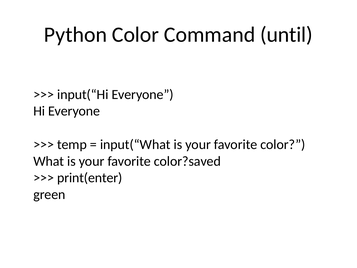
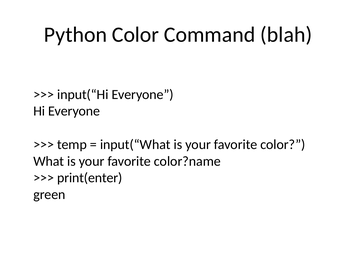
until: until -> blah
color?saved: color?saved -> color?name
